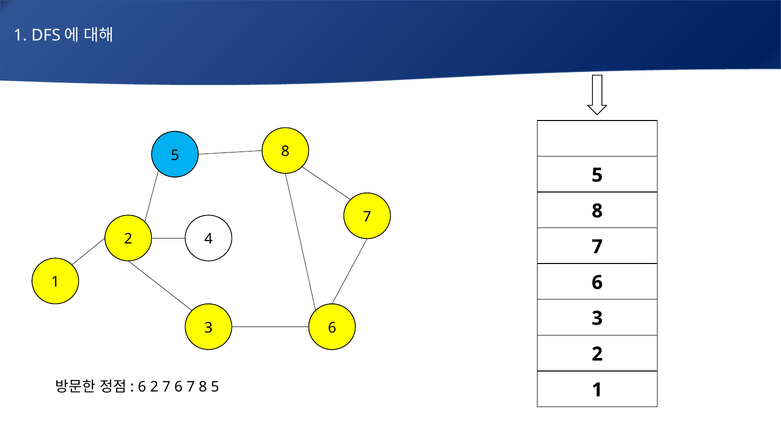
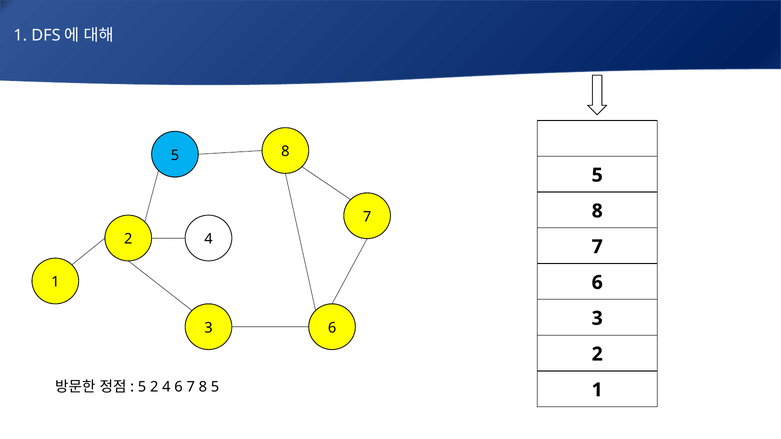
6 at (142, 387): 6 -> 5
7 at (166, 387): 7 -> 4
